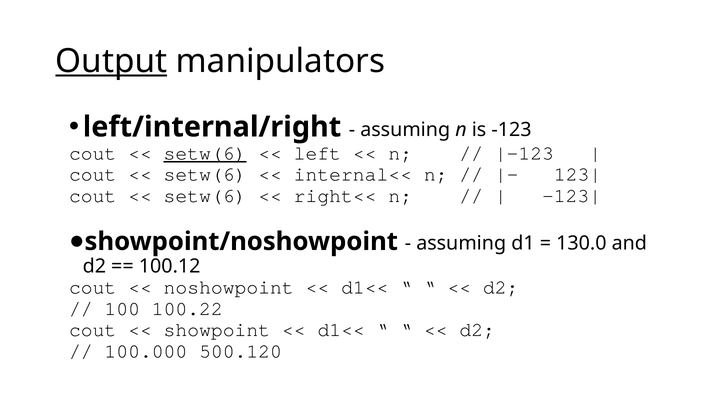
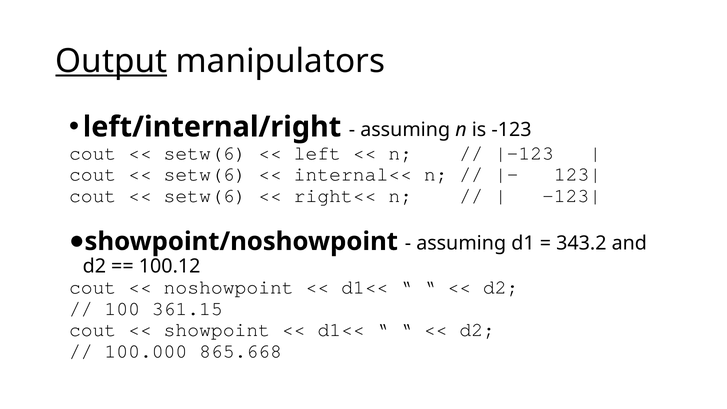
setw(6 at (205, 153) underline: present -> none
130.0: 130.0 -> 343.2
100.22: 100.22 -> 361.15
500.120: 500.120 -> 865.668
